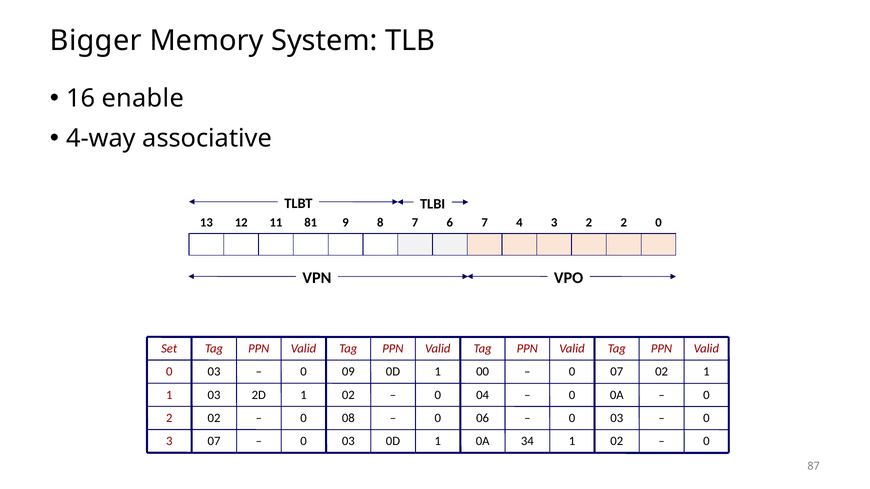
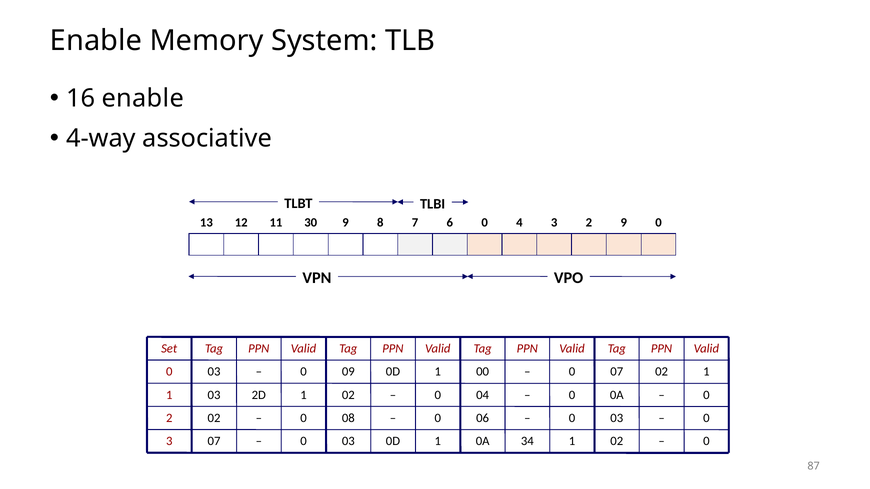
Bigger at (96, 41): Bigger -> Enable
81: 81 -> 30
6 7: 7 -> 0
2 2: 2 -> 9
